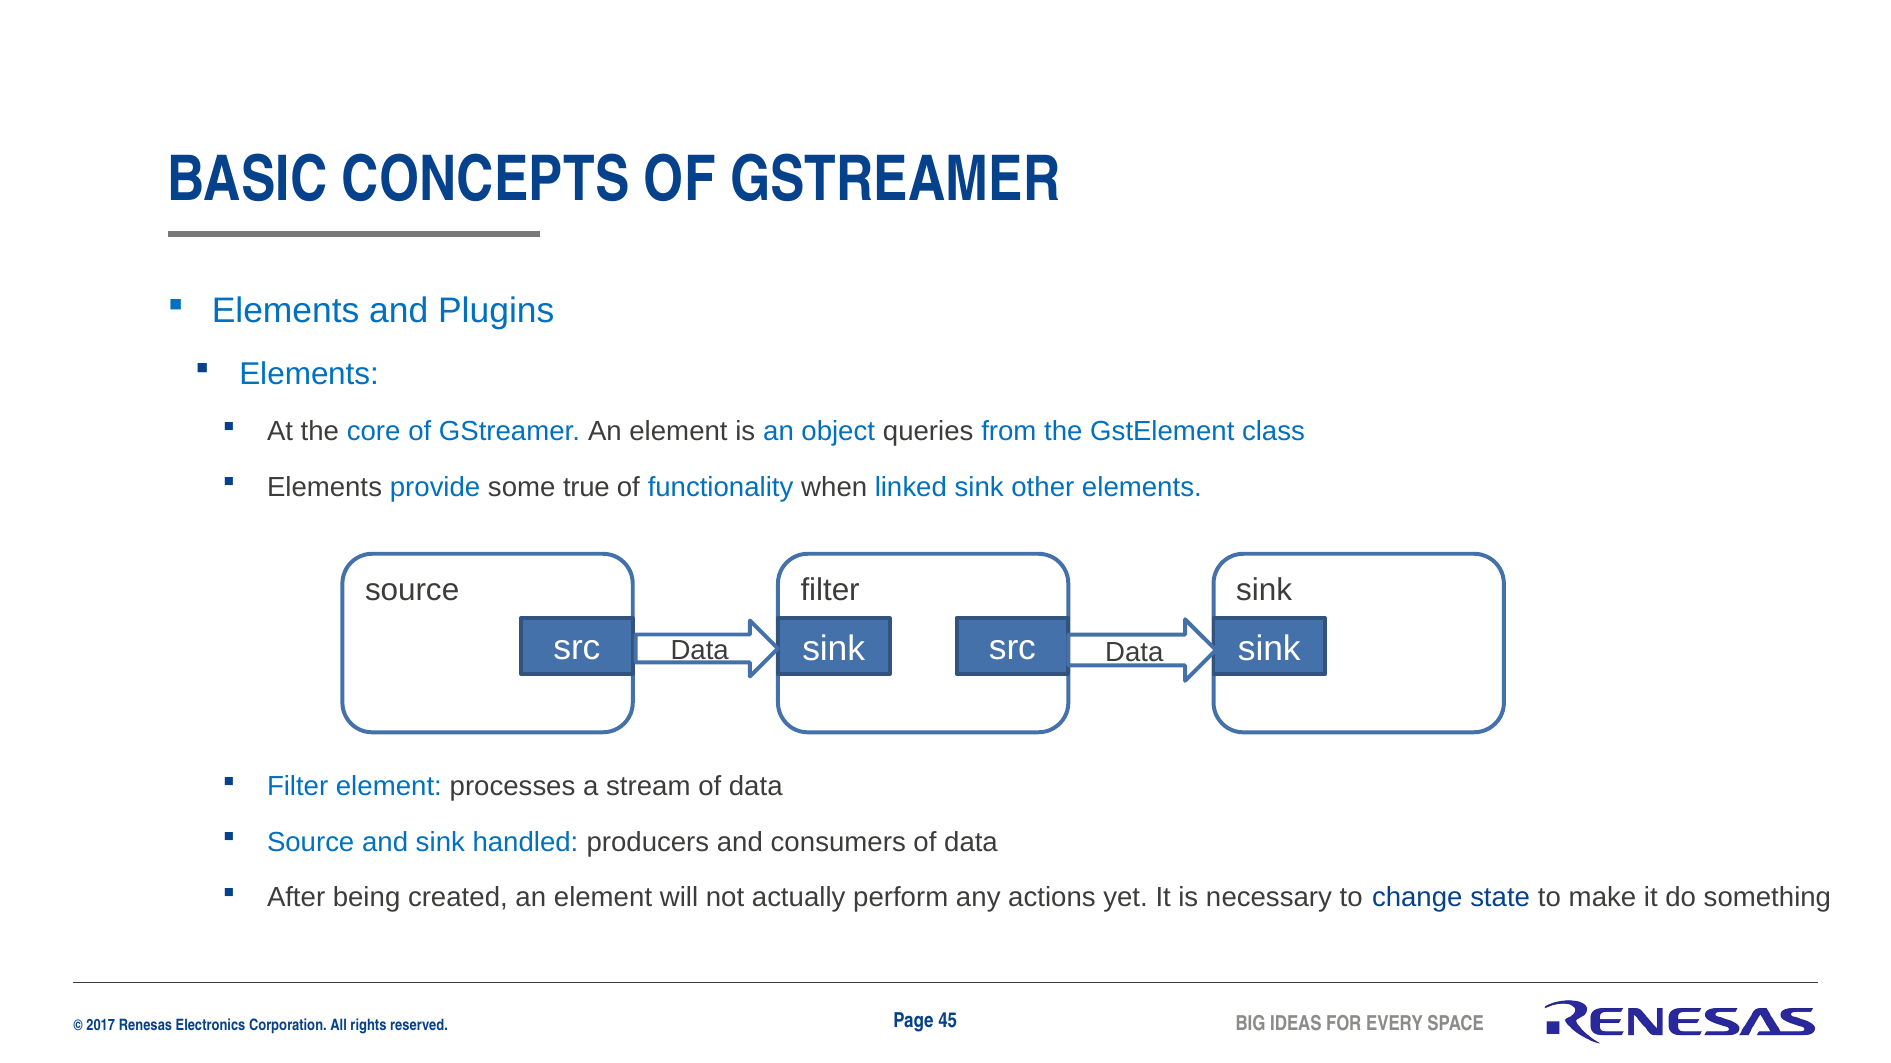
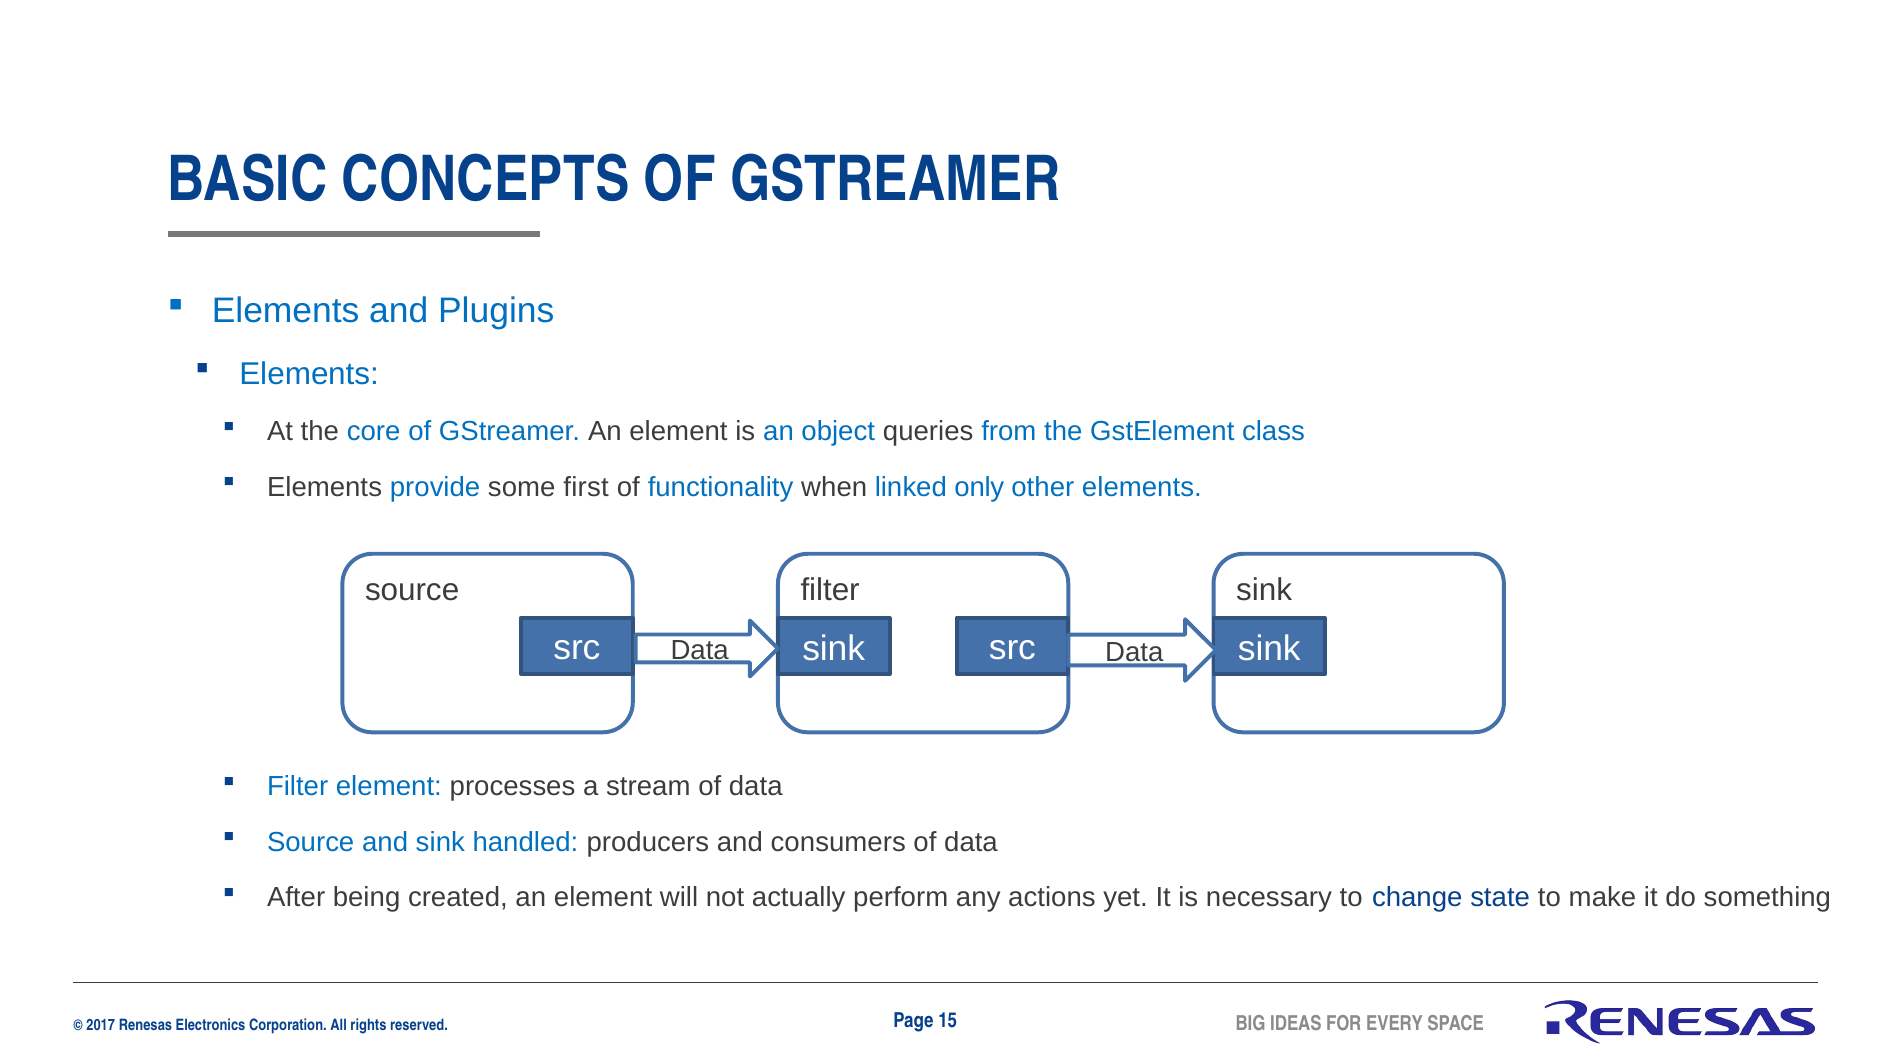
true: true -> first
linked sink: sink -> only
45: 45 -> 15
